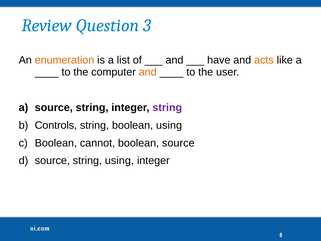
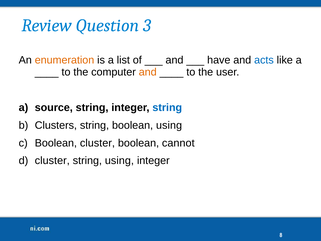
acts colour: orange -> blue
string at (167, 107) colour: purple -> blue
Controls: Controls -> Clusters
Boolean cannot: cannot -> cluster
boolean source: source -> cannot
source at (52, 161): source -> cluster
